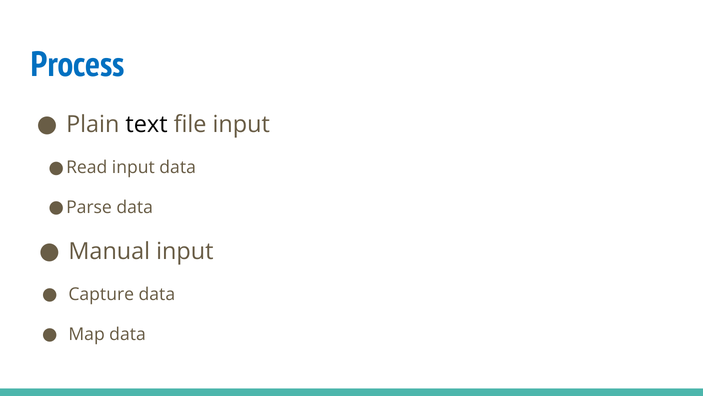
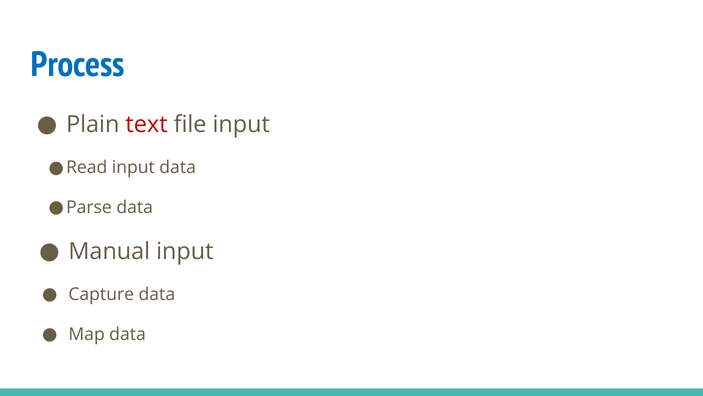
text colour: black -> red
